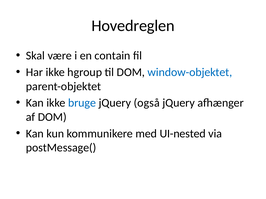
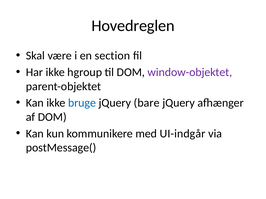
contain: contain -> section
window-objektet colour: blue -> purple
også: også -> bare
UI-nested: UI-nested -> UI-indgår
